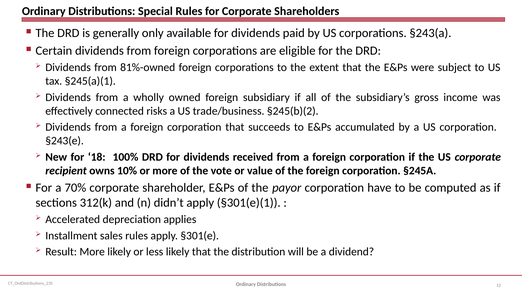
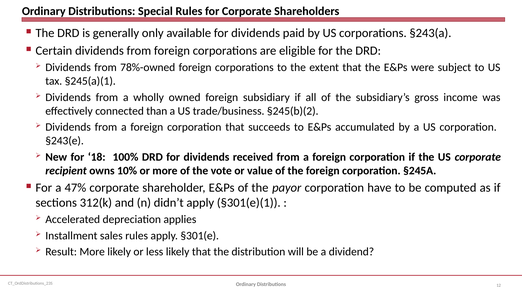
81%-owned: 81%-owned -> 78%-owned
risks: risks -> than
70%: 70% -> 47%
